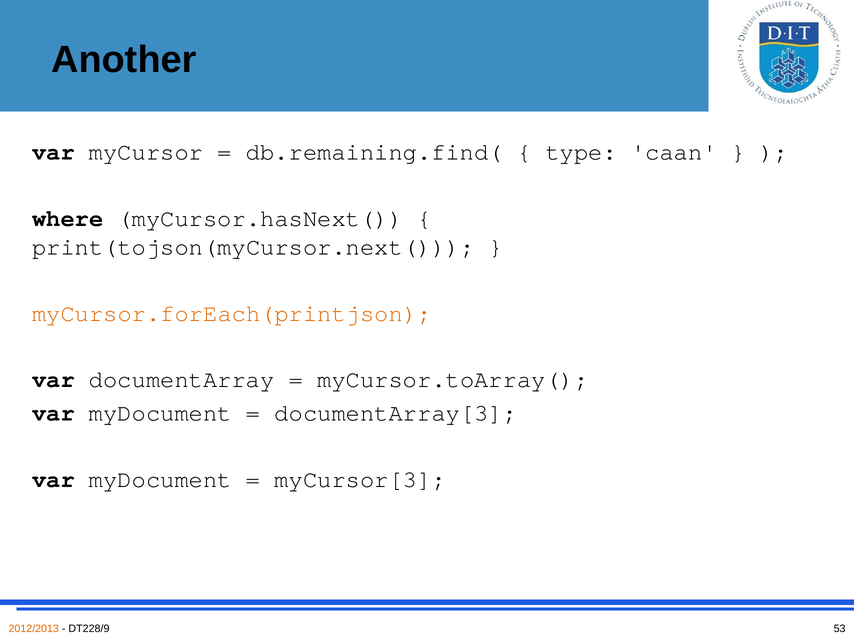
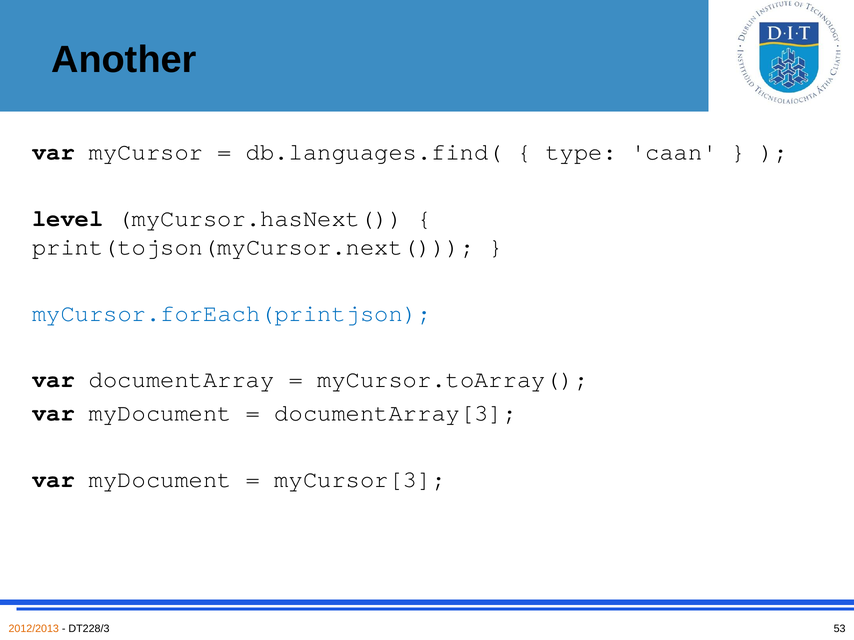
db.remaining.find(: db.remaining.find( -> db.languages.find(
where: where -> level
myCursor.forEach(printjson colour: orange -> blue
DT228/9: DT228/9 -> DT228/3
